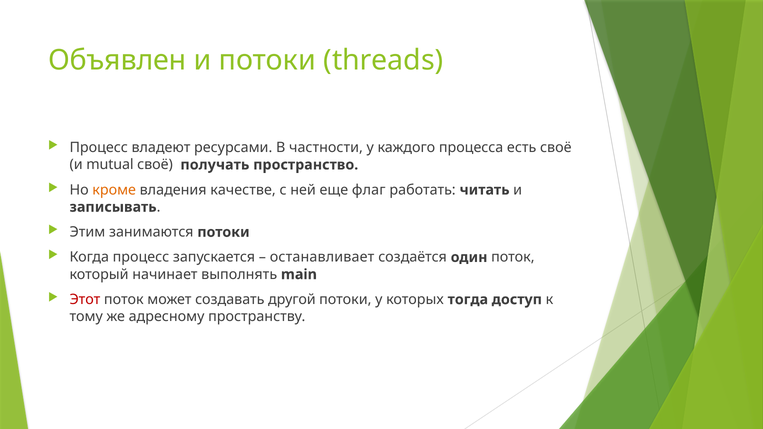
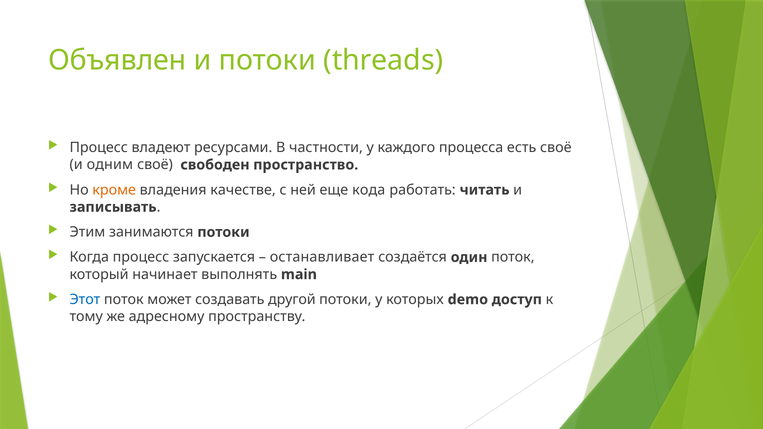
mutual: mutual -> одним
получать: получать -> свободен
флаг: флаг -> кода
Этот colour: red -> blue
тогда: тогда -> demo
